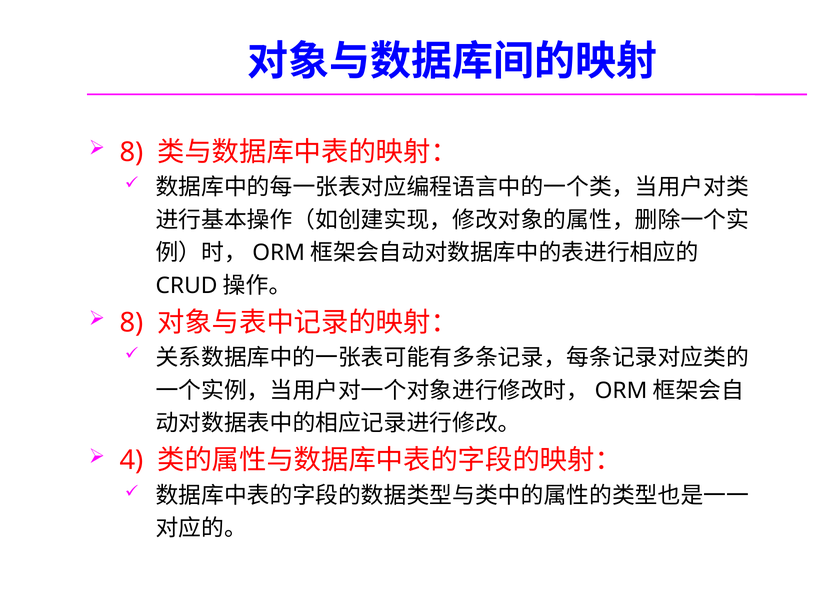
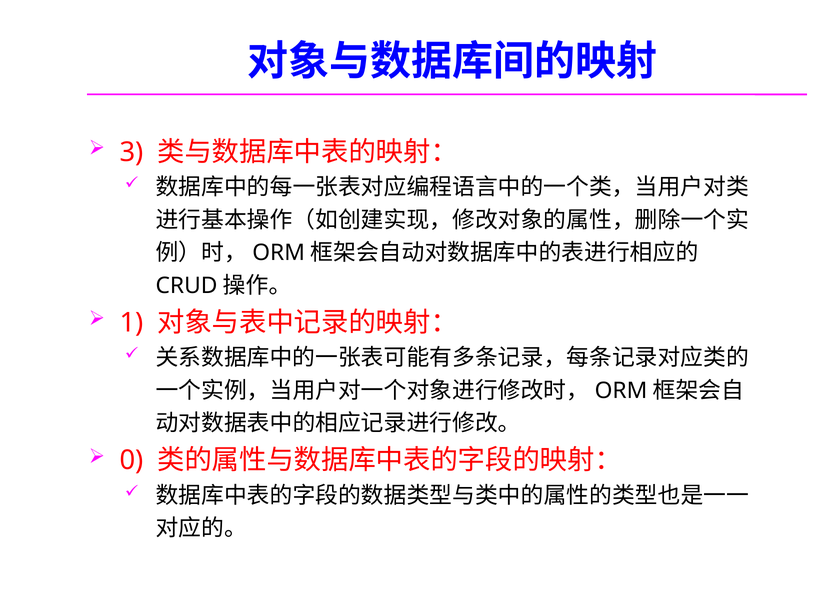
8 at (132, 152): 8 -> 3
8 at (132, 323): 8 -> 1
4: 4 -> 0
